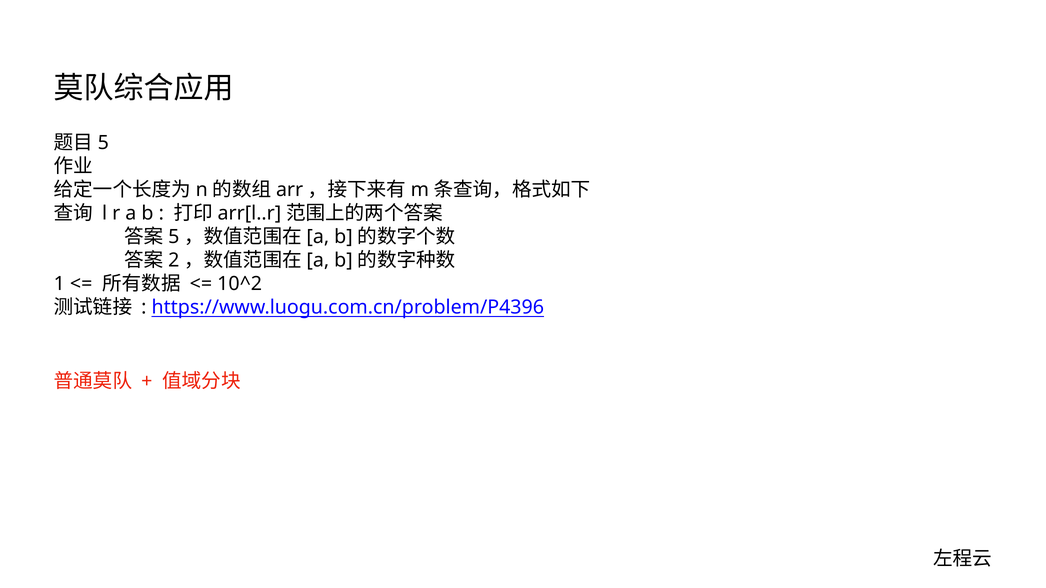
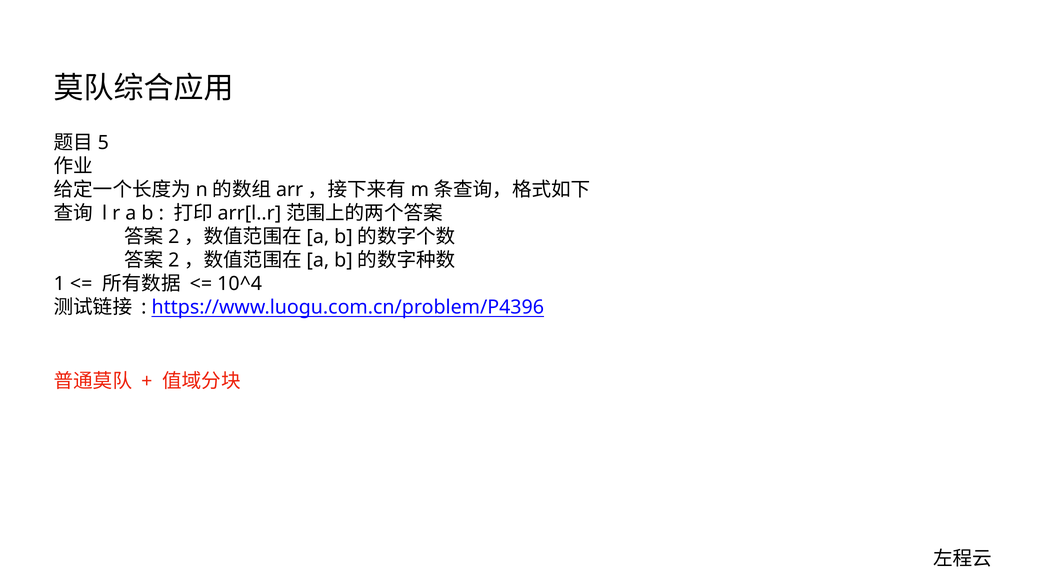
5 at (174, 237): 5 -> 2
10^2: 10^2 -> 10^4
